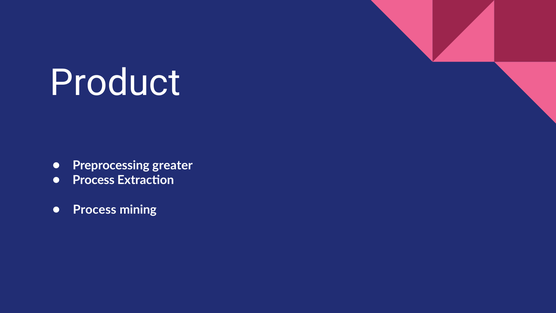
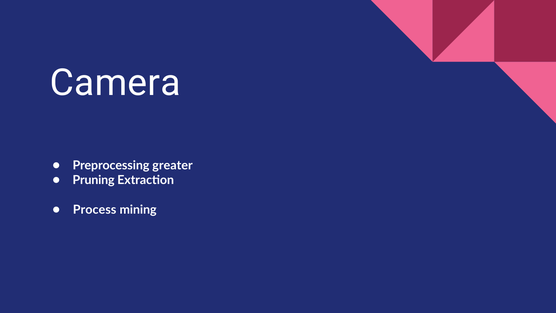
Product: Product -> Camera
Process at (94, 180): Process -> Pruning
